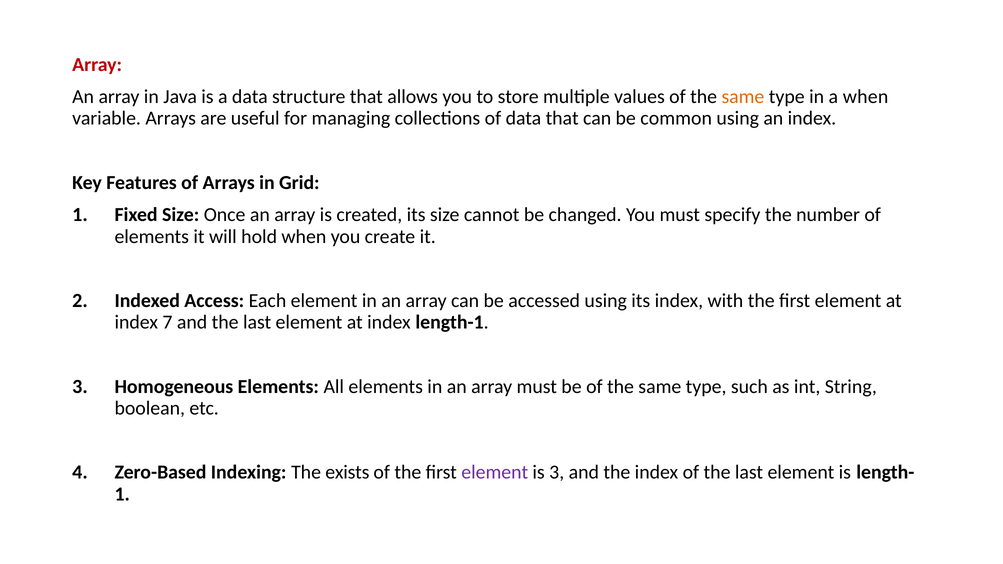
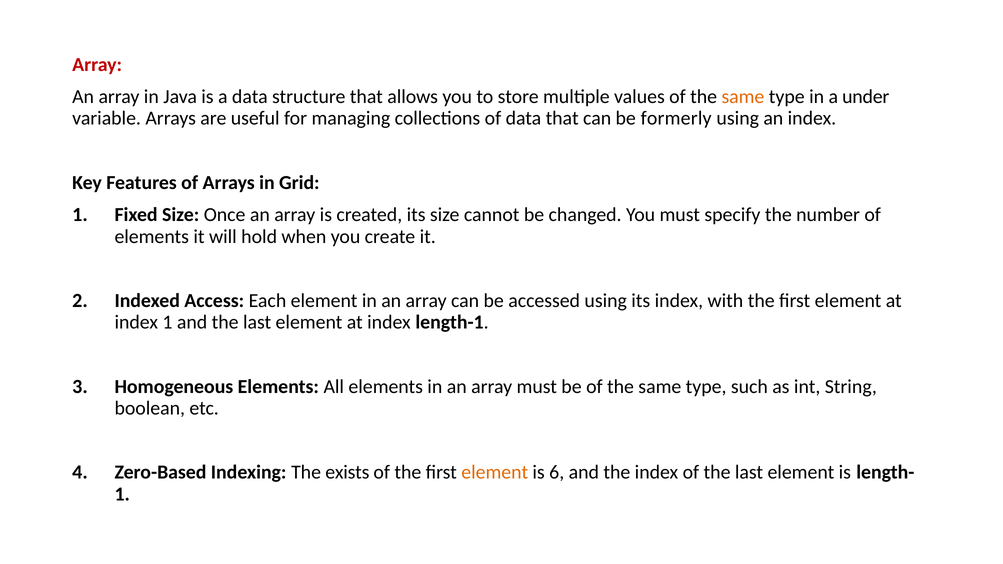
a when: when -> under
common: common -> formerly
index 7: 7 -> 1
element at (495, 473) colour: purple -> orange
is 3: 3 -> 6
